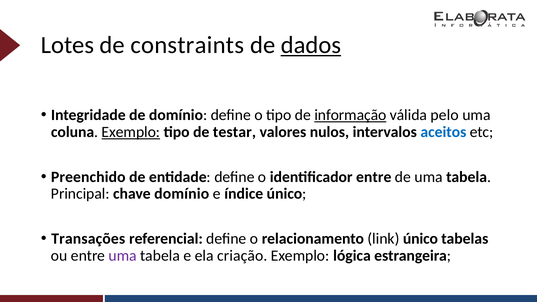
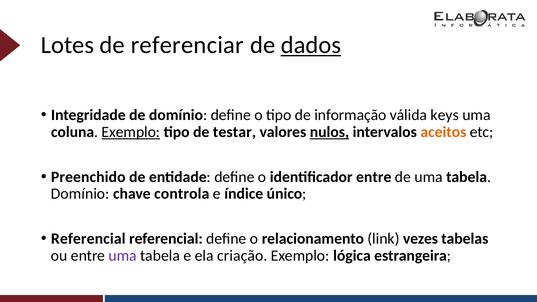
constraints: constraints -> referenciar
informação underline: present -> none
pelo: pelo -> keys
nulos underline: none -> present
aceitos colour: blue -> orange
Principal at (80, 194): Principal -> Domínio
chave domínio: domínio -> controla
Transações at (88, 239): Transações -> Referencial
link único: único -> vezes
